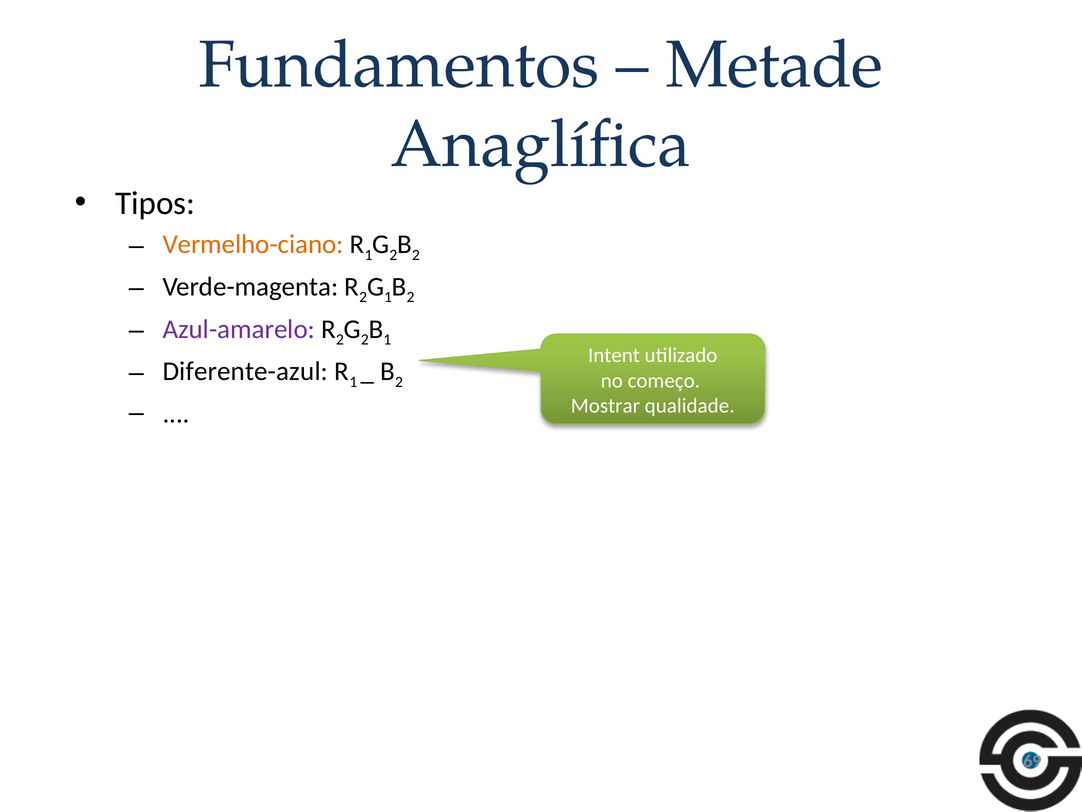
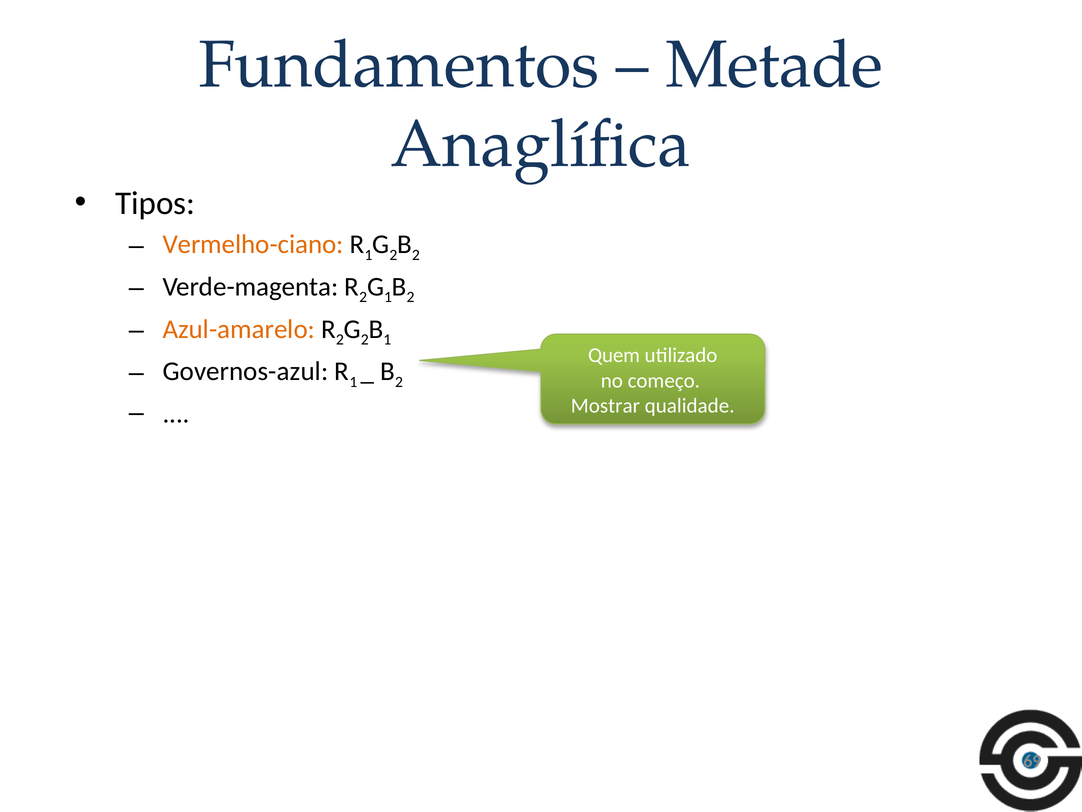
Azul-amarelo colour: purple -> orange
Intent: Intent -> Quem
Diferente-azul: Diferente-azul -> Governos-azul
